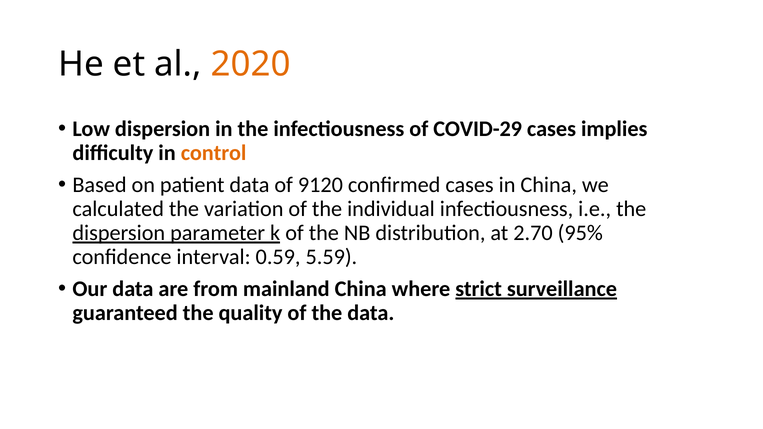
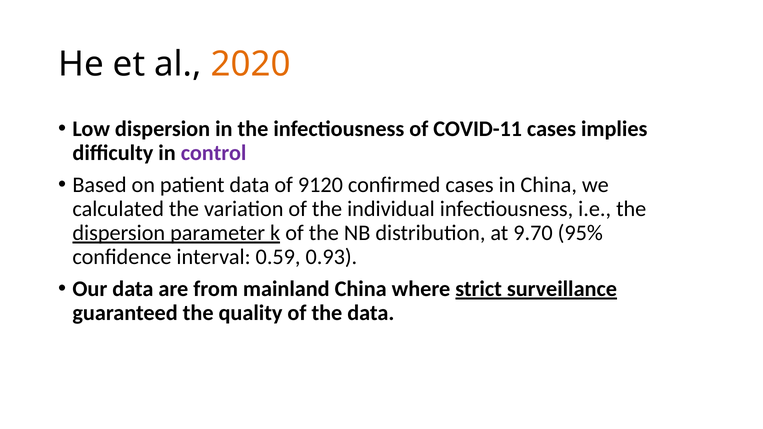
COVID-29: COVID-29 -> COVID-11
control colour: orange -> purple
2.70: 2.70 -> 9.70
5.59: 5.59 -> 0.93
